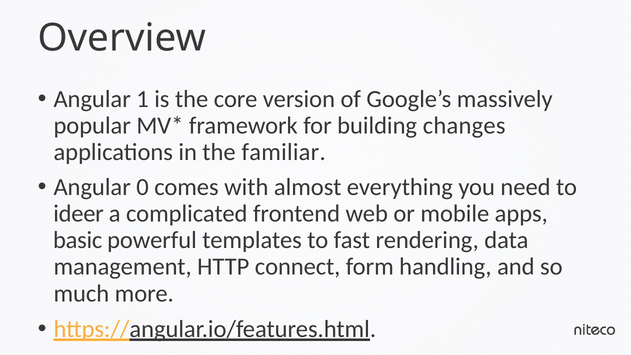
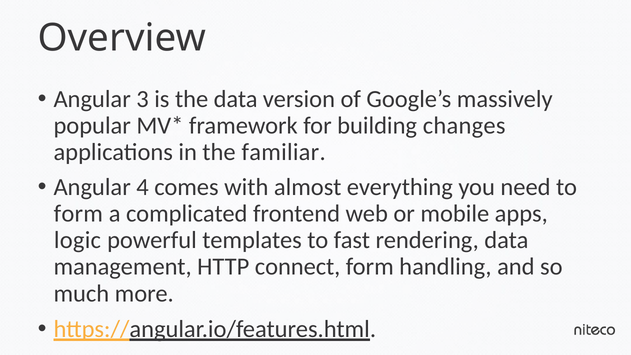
1: 1 -> 3
the core: core -> data
0: 0 -> 4
ideer at (79, 214): ideer -> form
basic: basic -> logic
